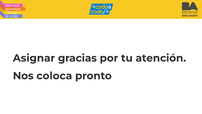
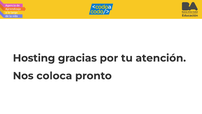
Asignar: Asignar -> Hosting
